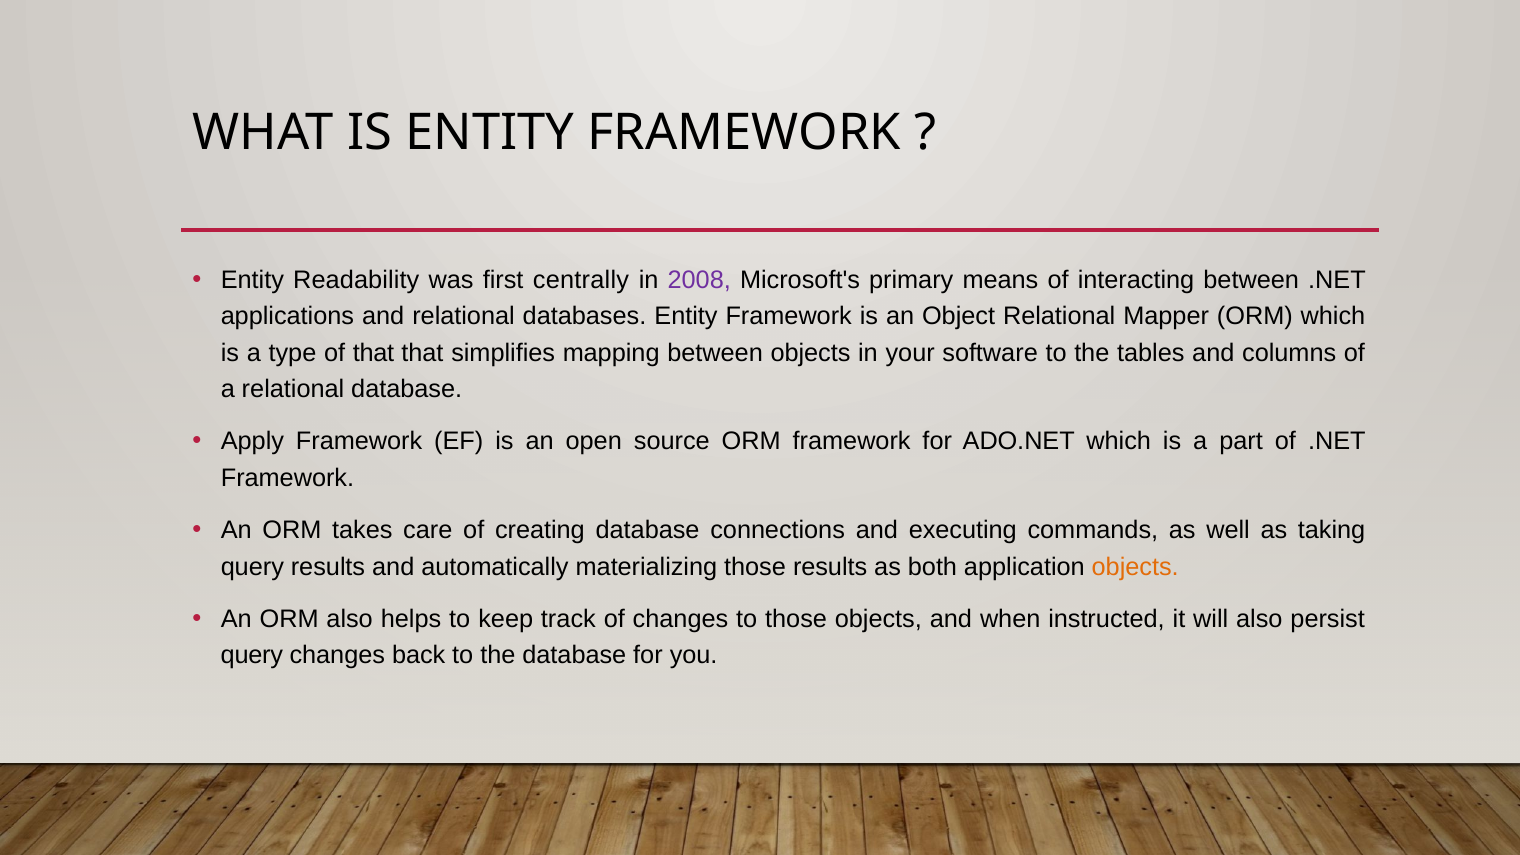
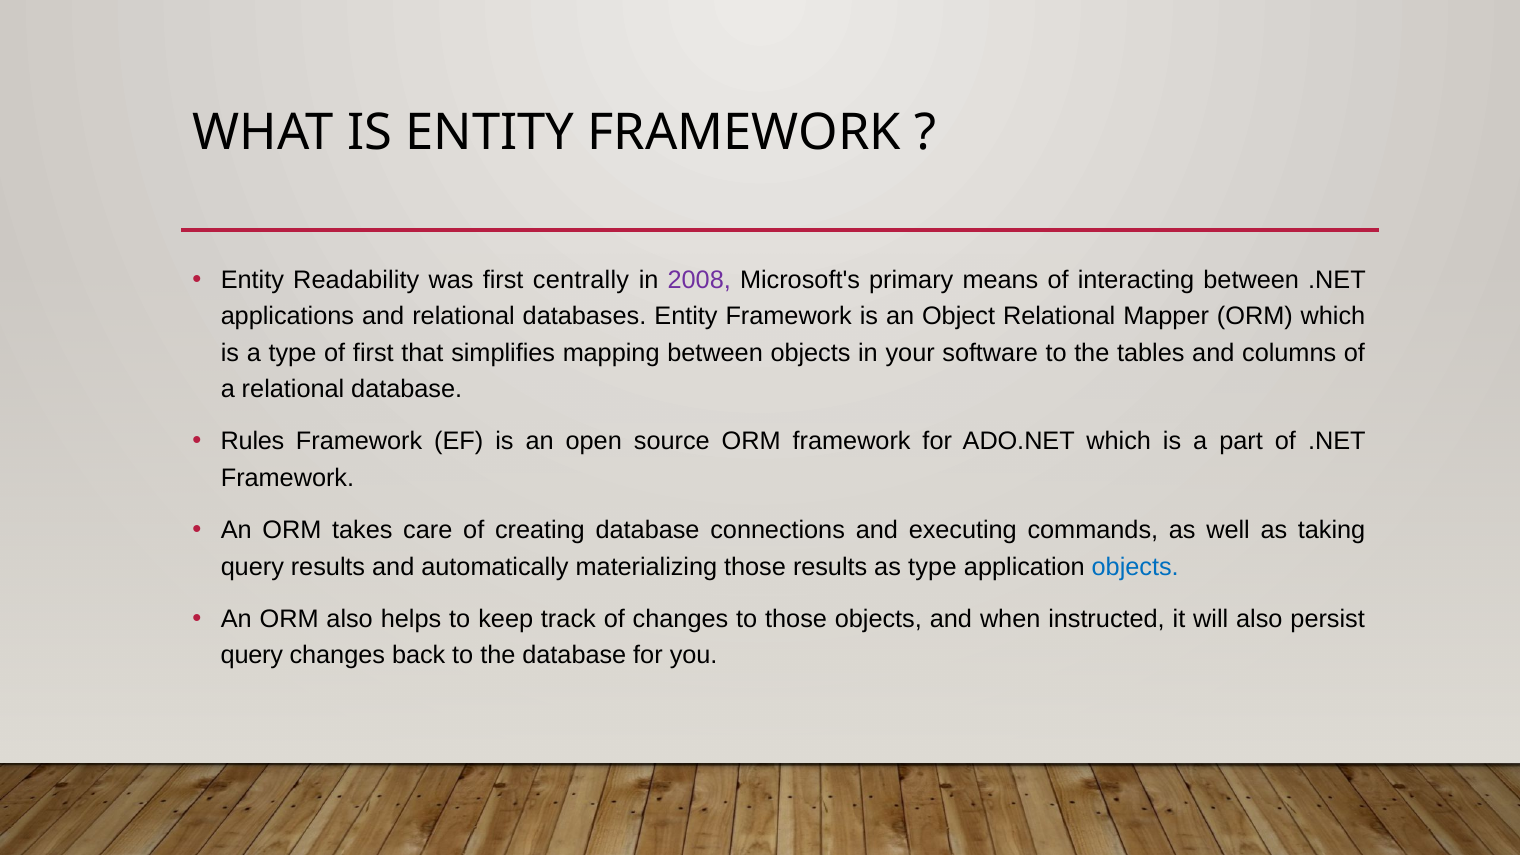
of that: that -> first
Apply: Apply -> Rules
as both: both -> type
objects at (1135, 567) colour: orange -> blue
